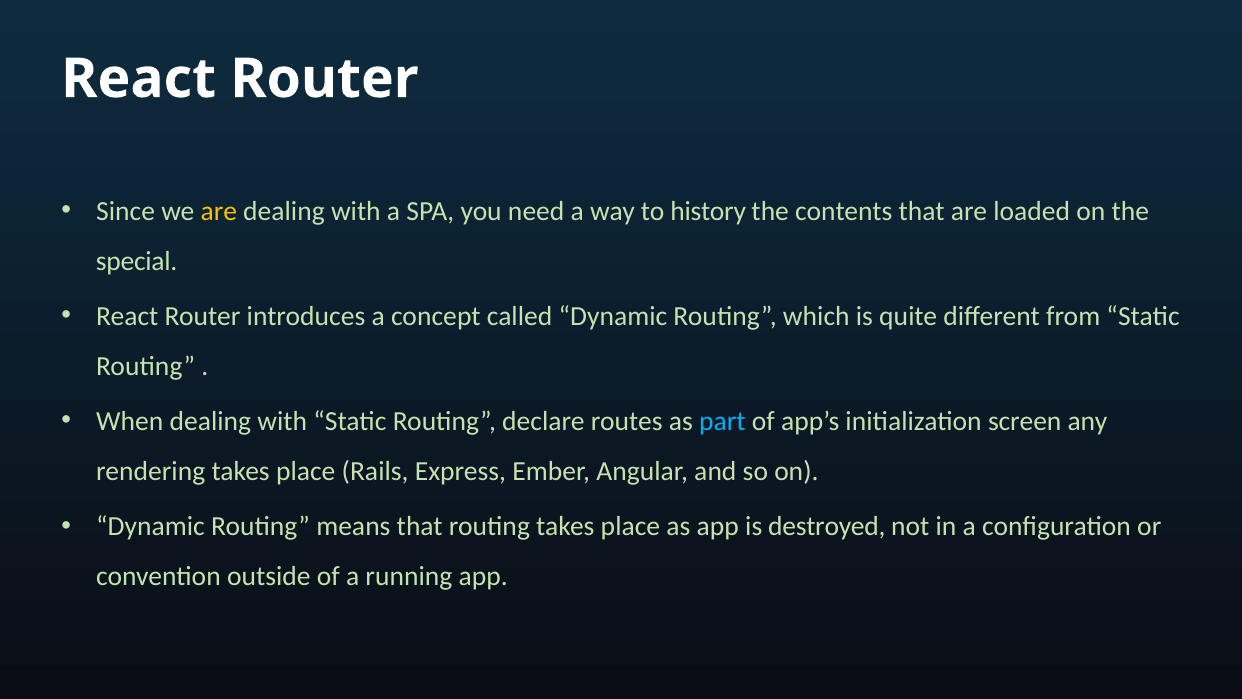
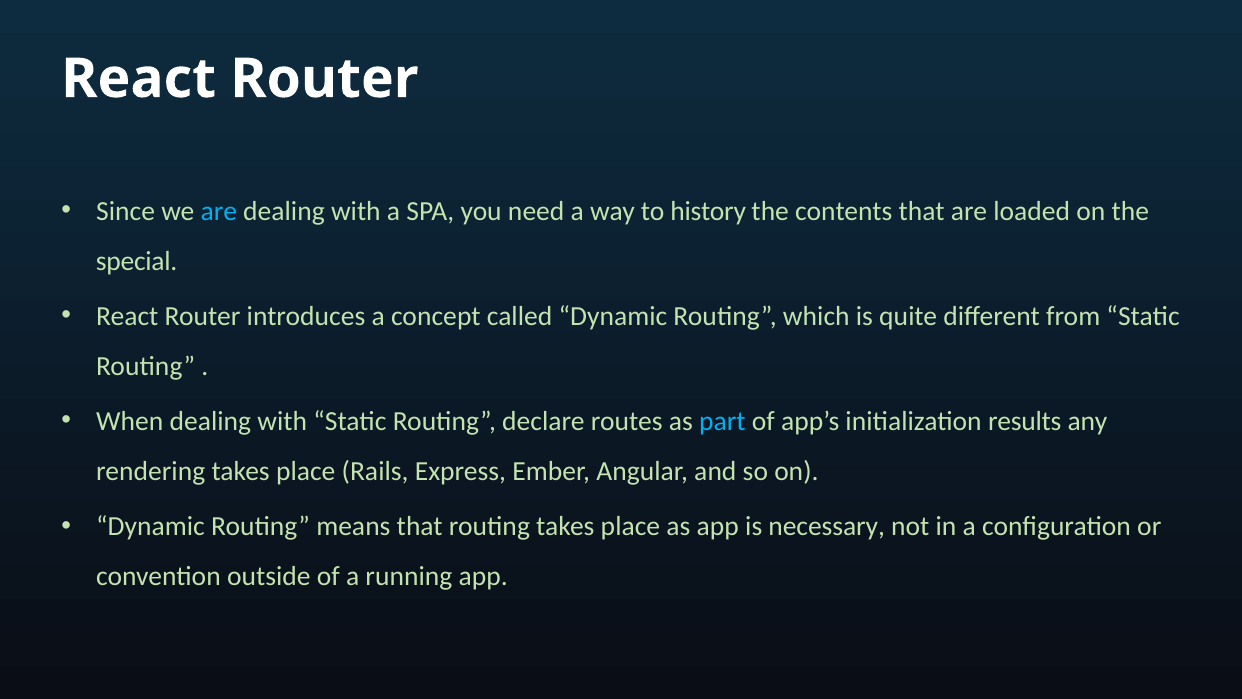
are at (219, 211) colour: yellow -> light blue
screen: screen -> results
destroyed: destroyed -> necessary
